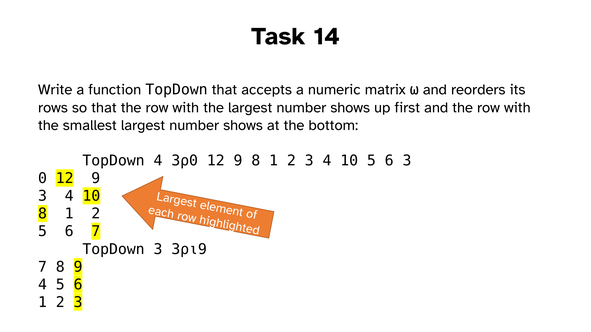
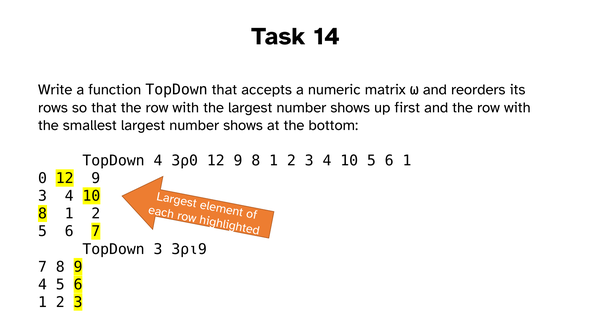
10 5 6 3: 3 -> 1
